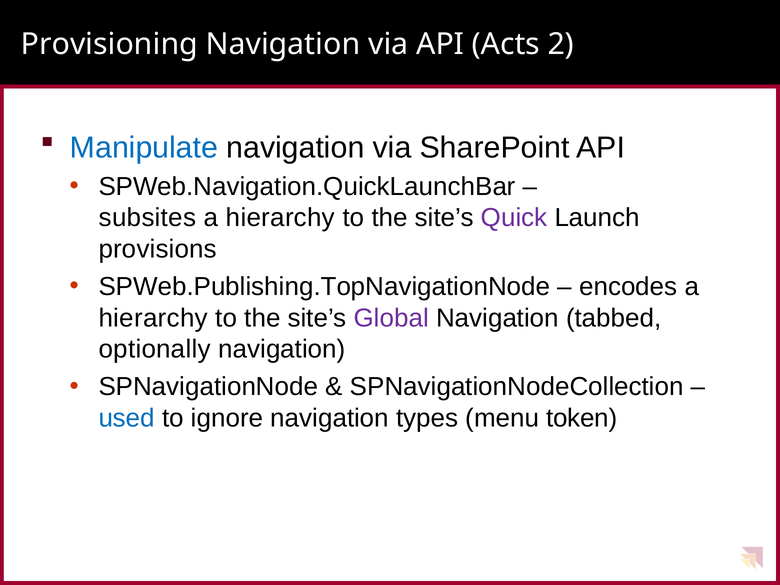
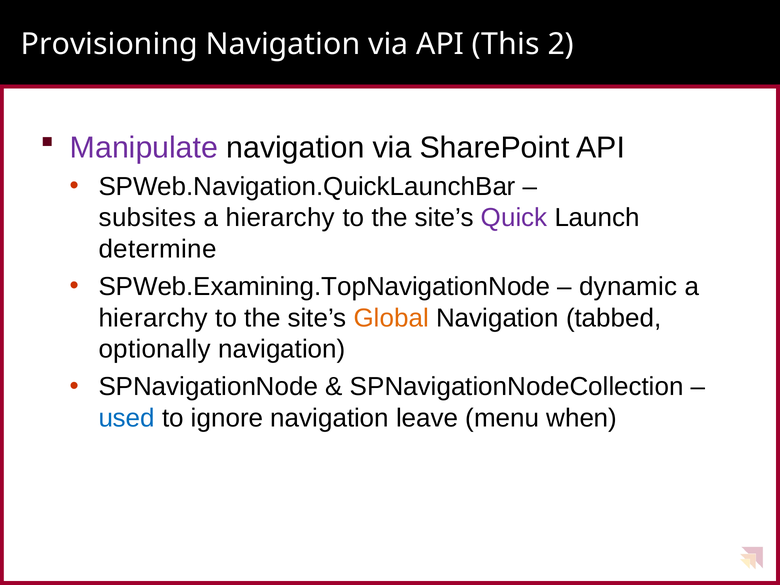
Acts: Acts -> This
Manipulate colour: blue -> purple
provisions: provisions -> determine
SPWeb.Publishing.TopNavigationNode: SPWeb.Publishing.TopNavigationNode -> SPWeb.Examining.TopNavigationNode
encodes: encodes -> dynamic
Global colour: purple -> orange
types: types -> leave
token: token -> when
